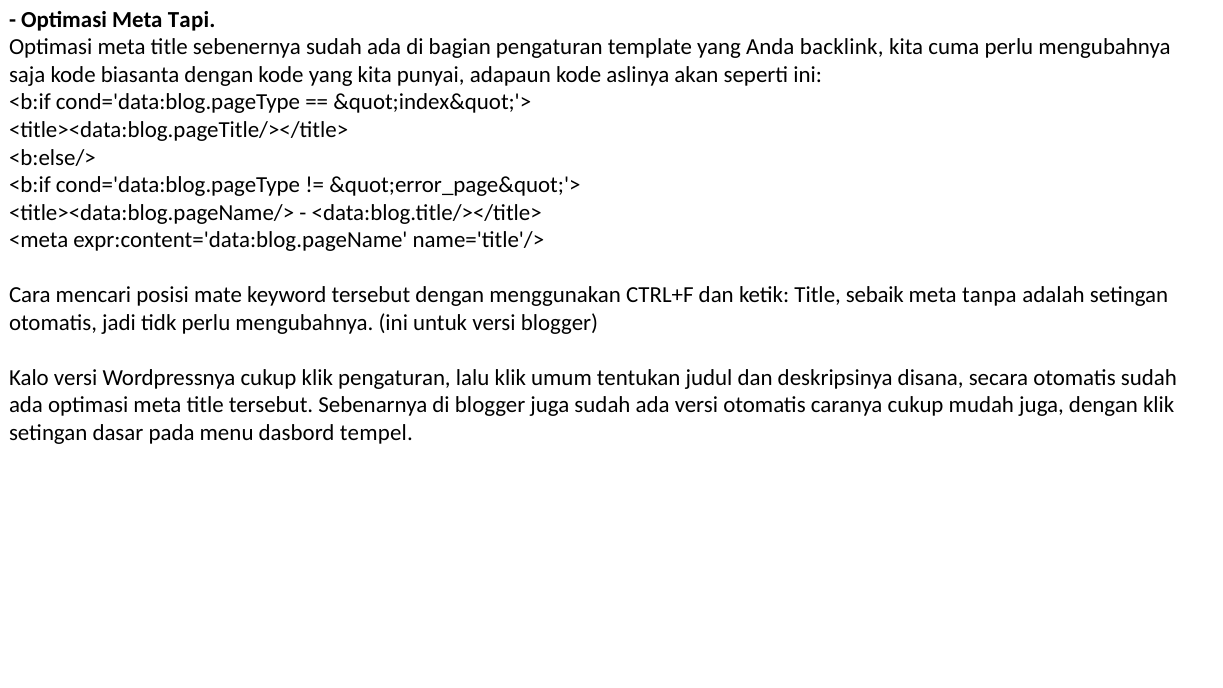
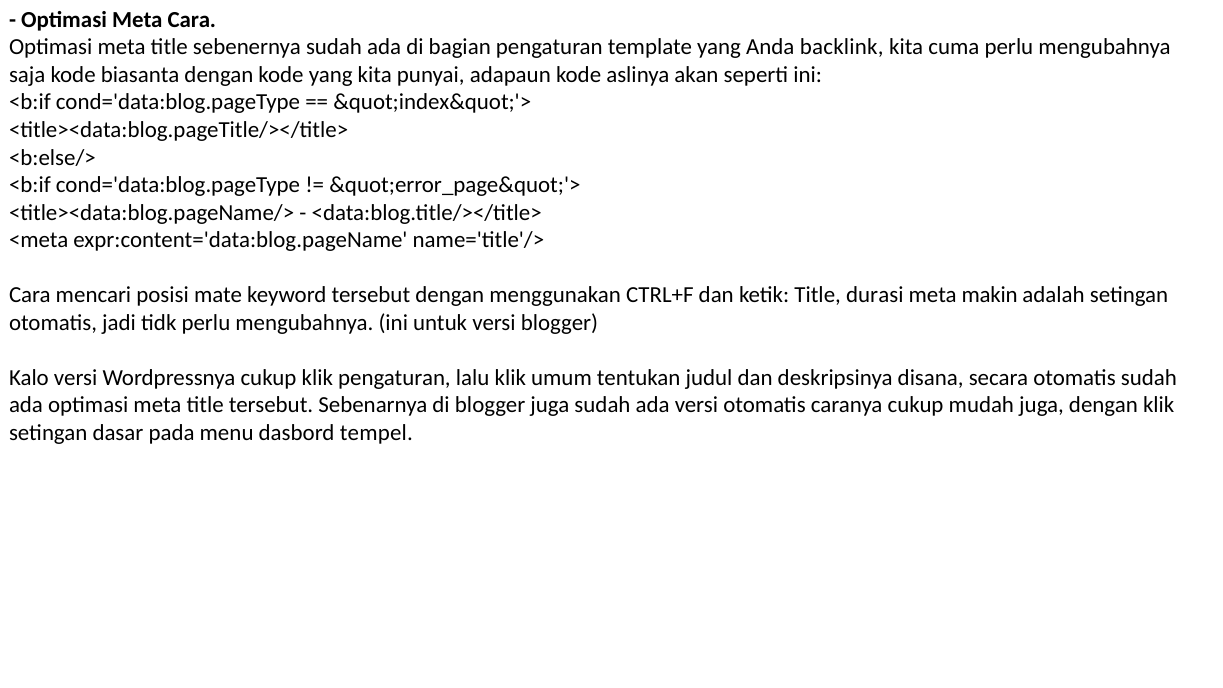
Meta Tapi: Tapi -> Cara
sebaik: sebaik -> durasi
tanpa: tanpa -> makin
